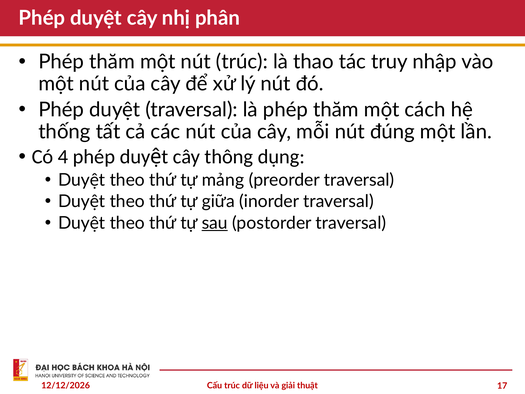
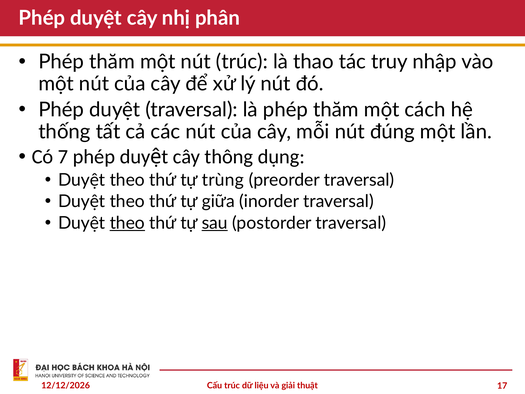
4: 4 -> 7
mảng: mảng -> trùng
theo at (127, 223) underline: none -> present
